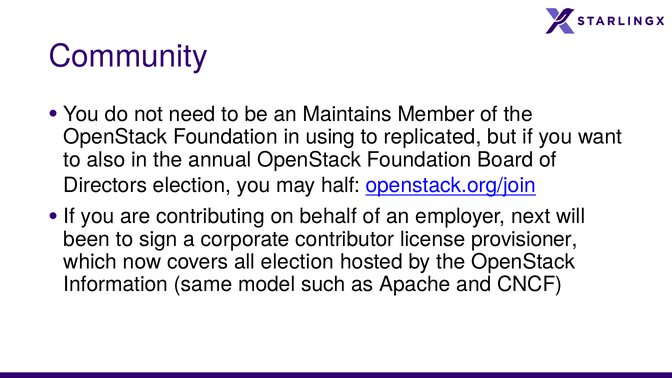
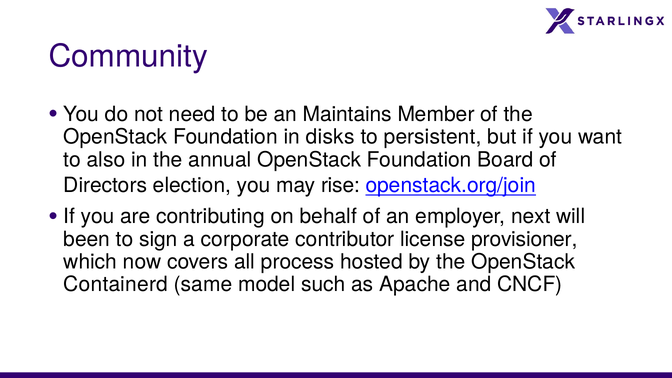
using: using -> disks
replicated: replicated -> persistent
half: half -> rise
all election: election -> process
Information: Information -> Containerd
